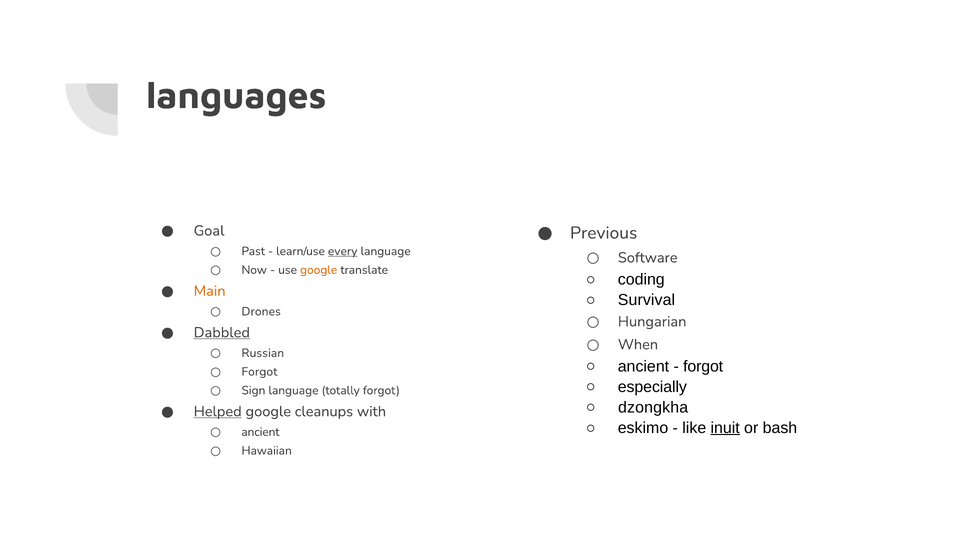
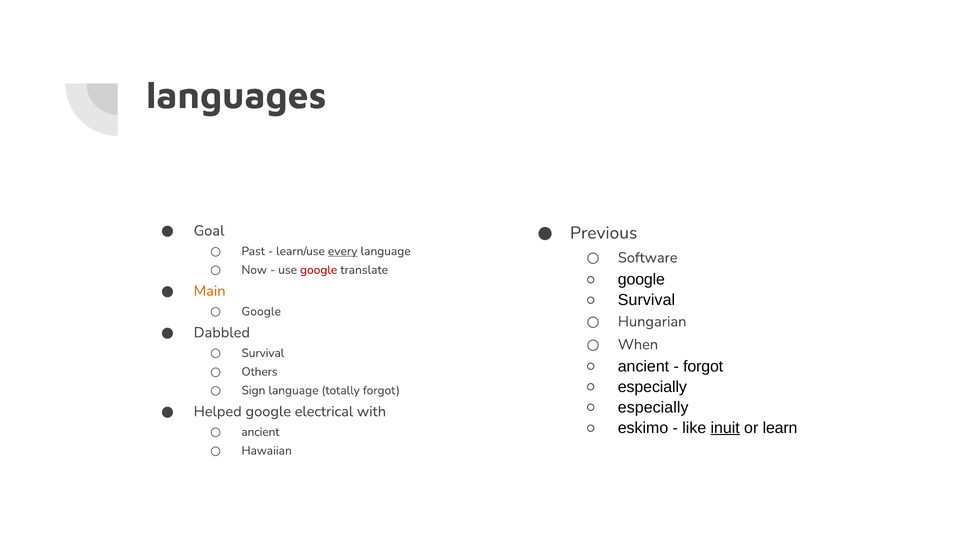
google at (319, 270) colour: orange -> red
coding at (641, 279): coding -> google
Drones at (261, 311): Drones -> Google
Dabbled underline: present -> none
Russian at (263, 353): Russian -> Survival
Forgot at (259, 372): Forgot -> Others
dzongkha at (653, 407): dzongkha -> especially
Helped underline: present -> none
cleanups: cleanups -> electrical
bash: bash -> learn
